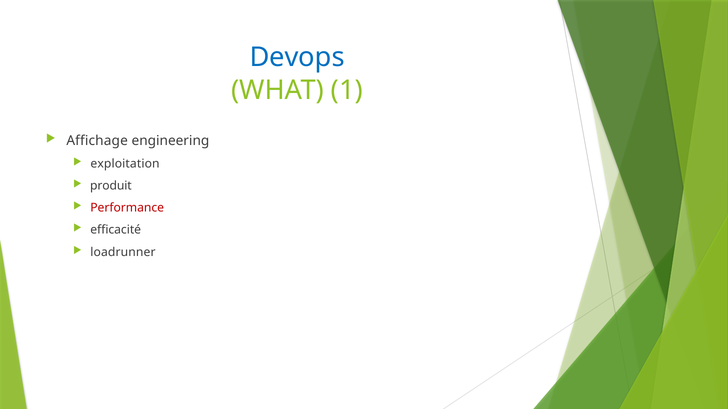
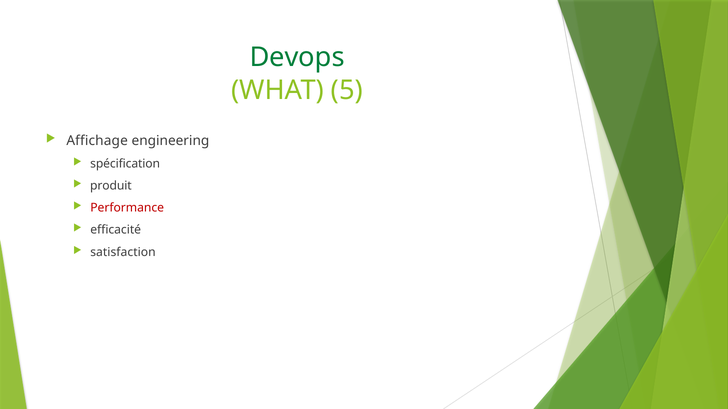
Devops colour: blue -> green
1: 1 -> 5
exploitation: exploitation -> spécification
loadrunner: loadrunner -> satisfaction
